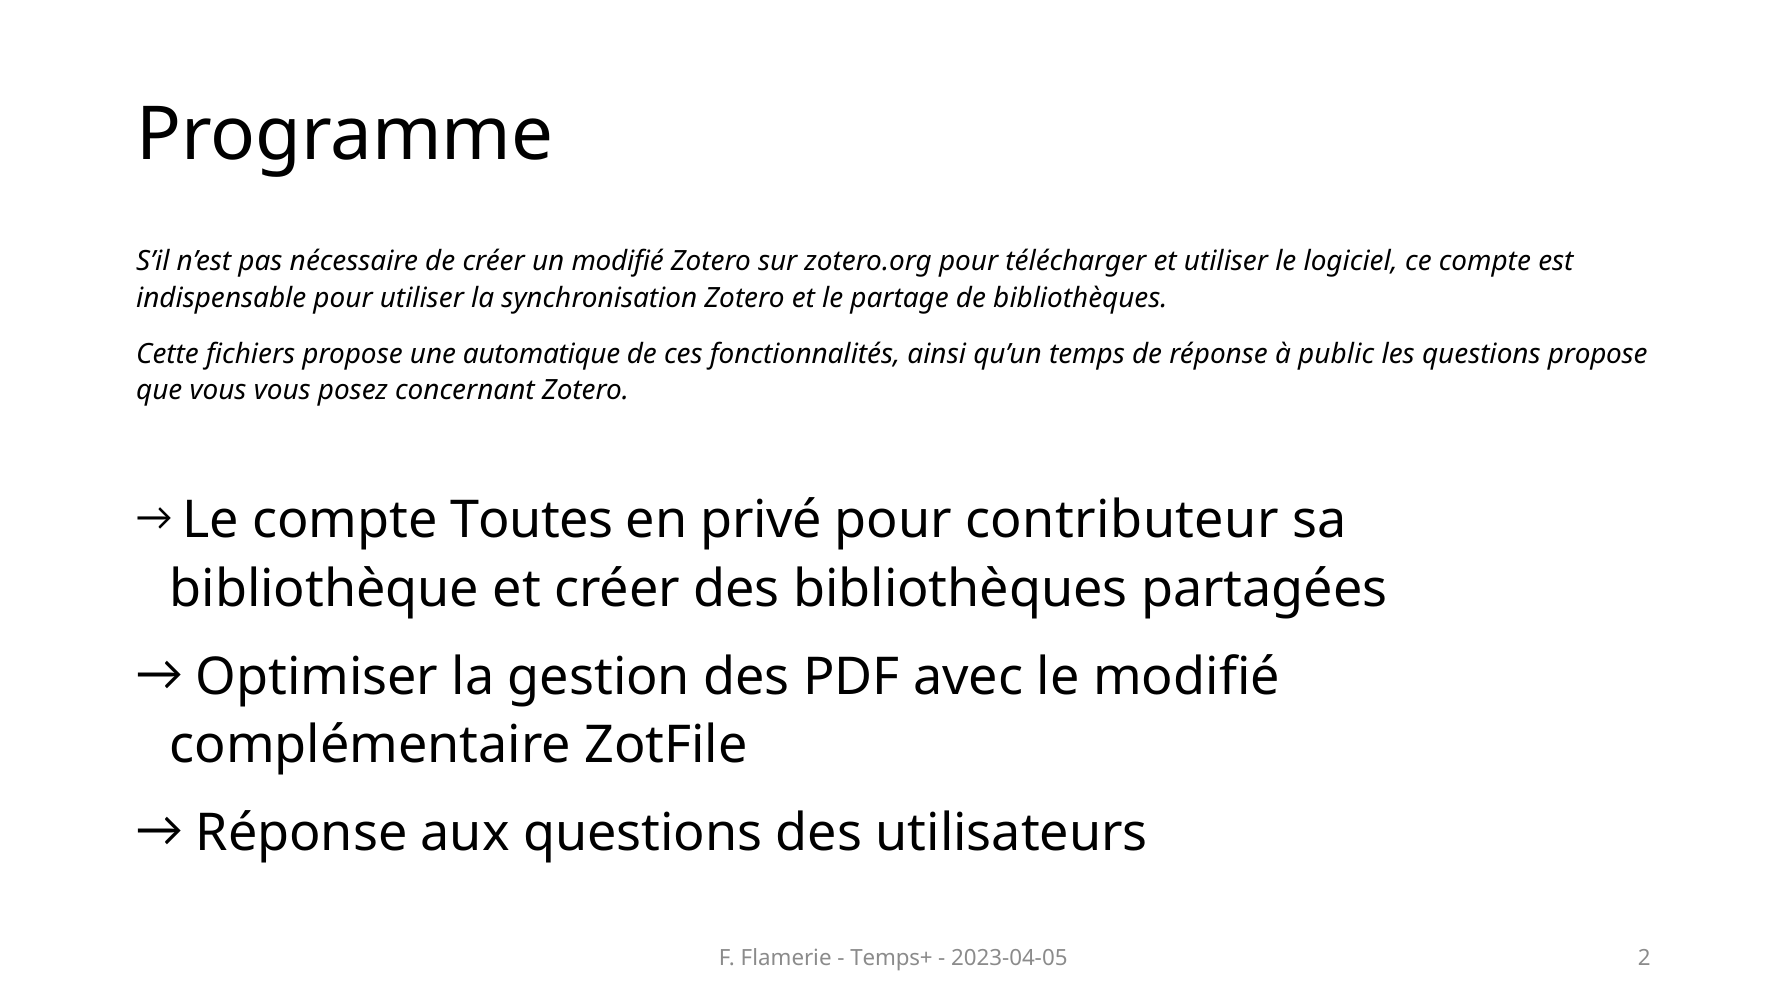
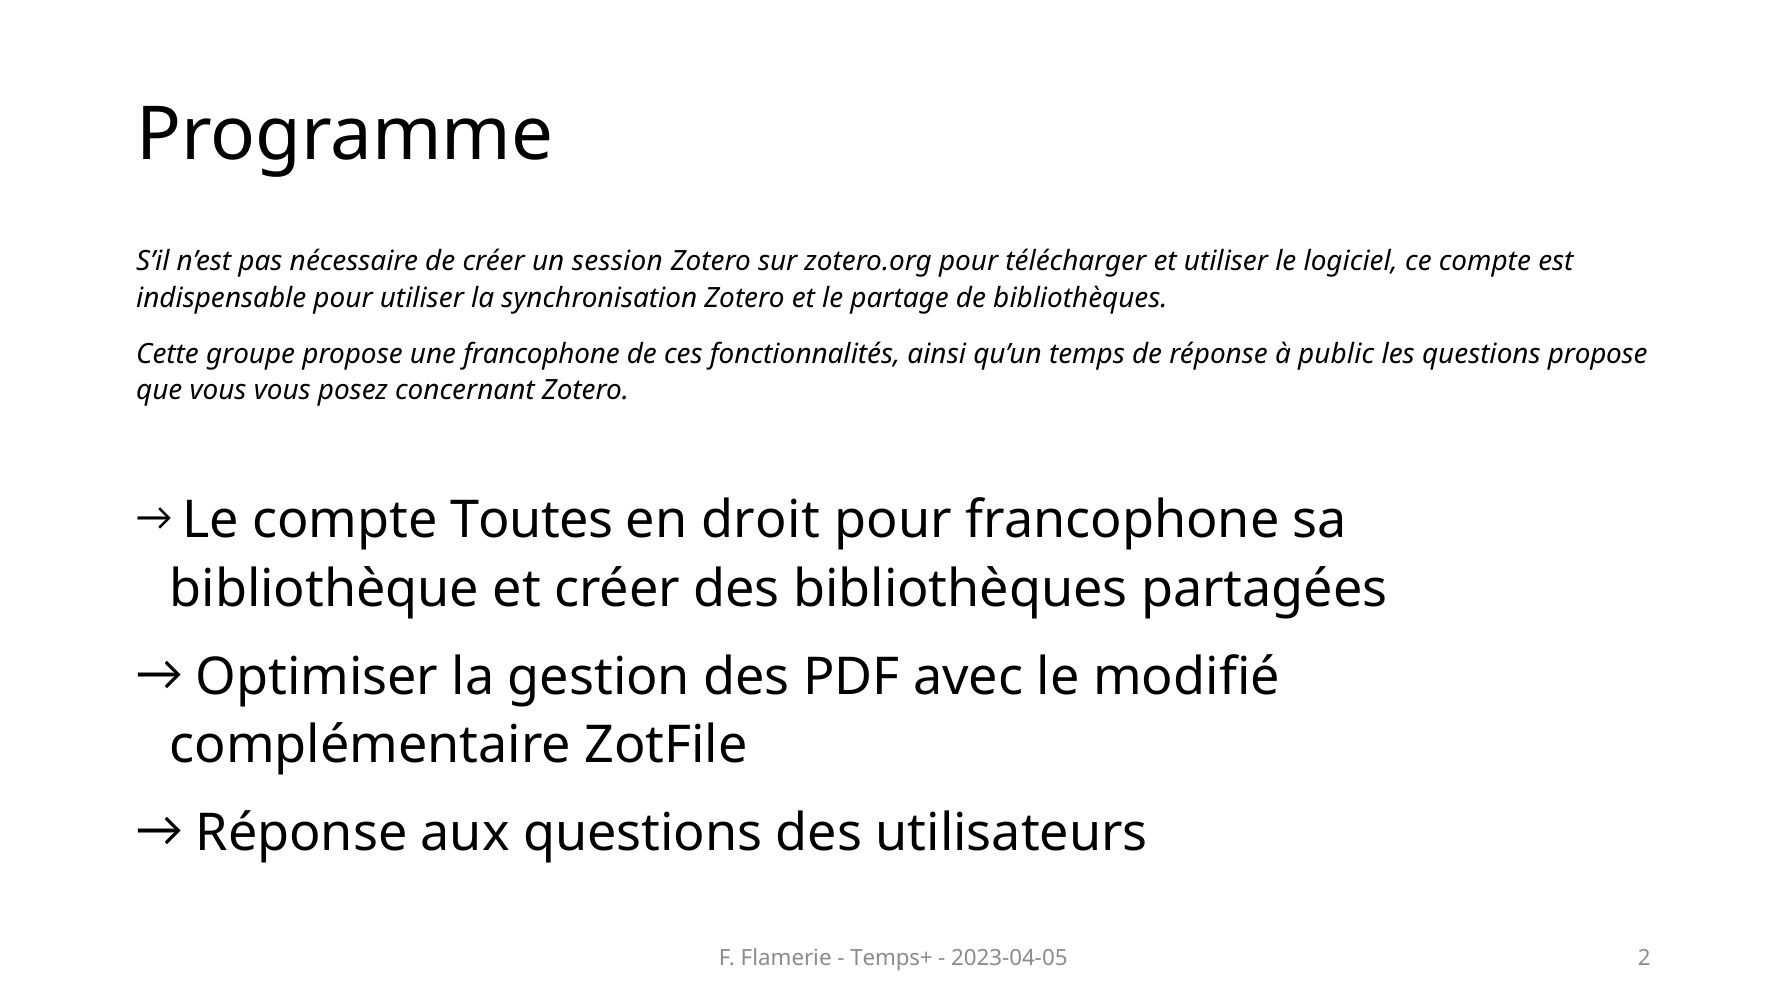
un modifié: modifié -> session
fichiers: fichiers -> groupe
une automatique: automatique -> francophone
privé: privé -> droit
pour contributeur: contributeur -> francophone
